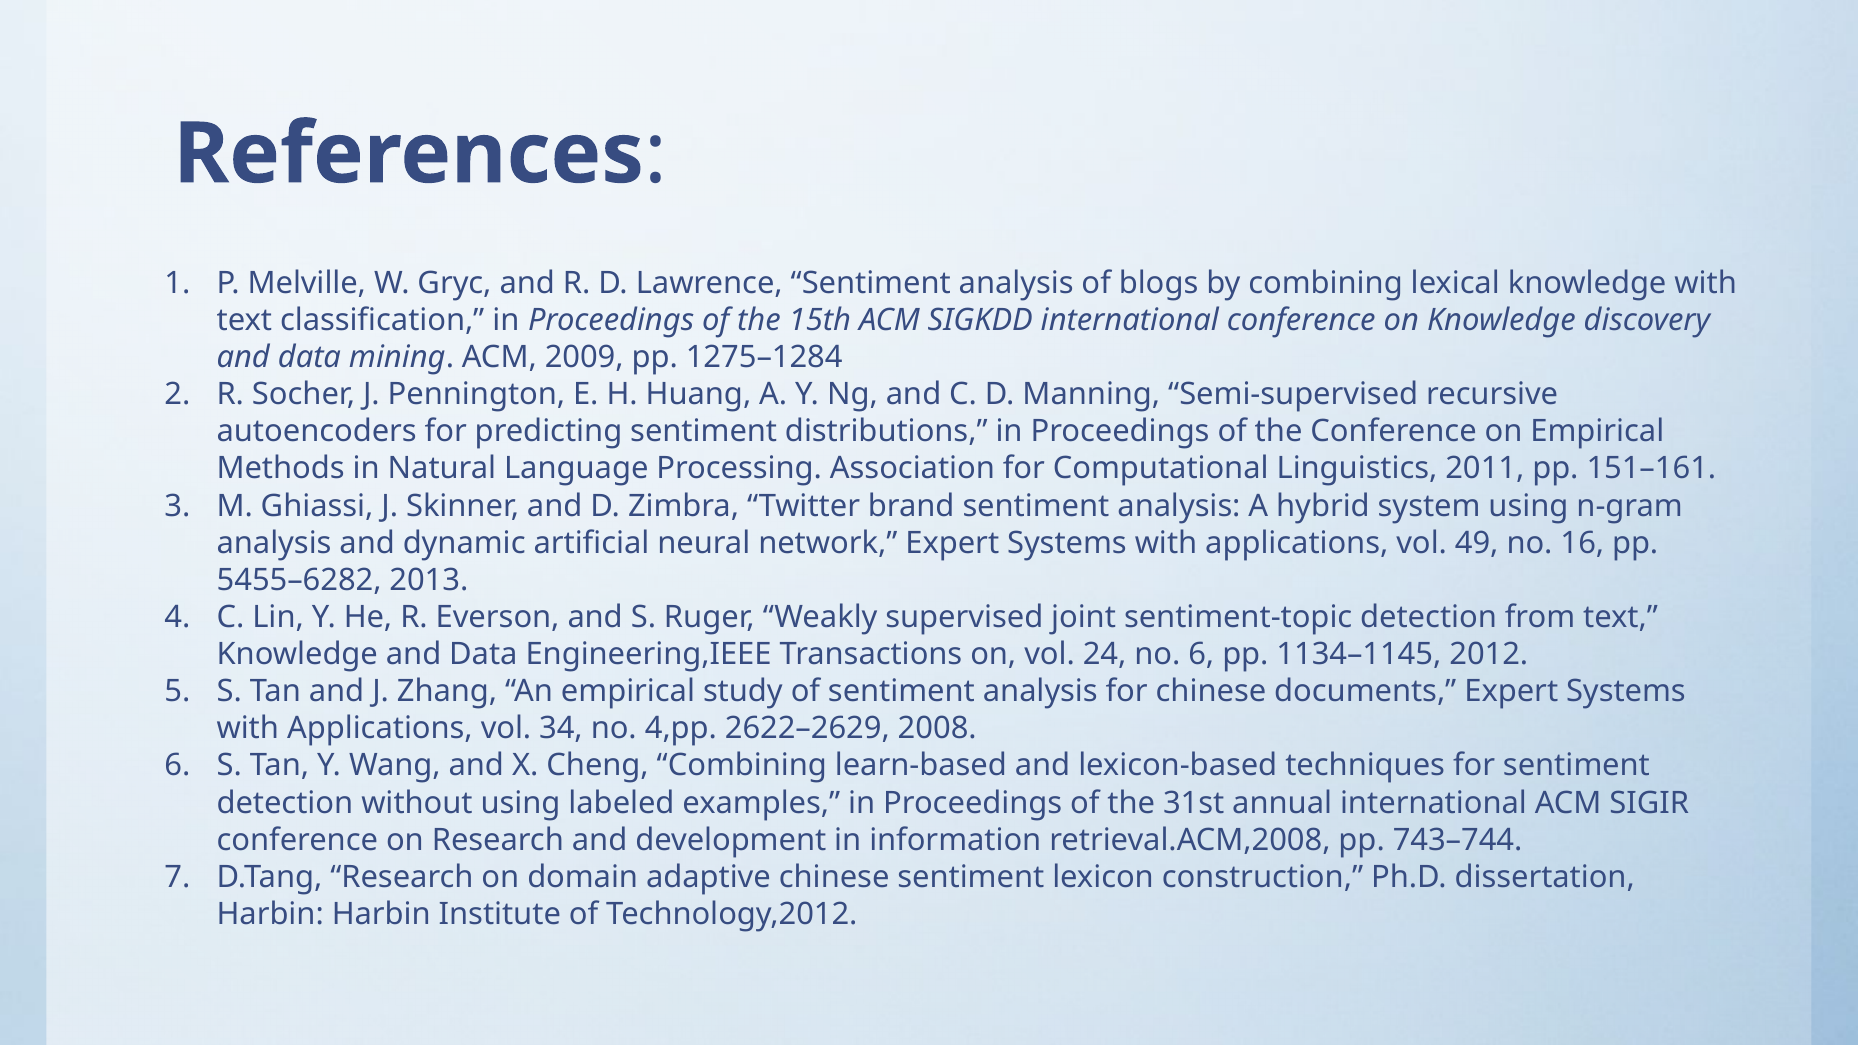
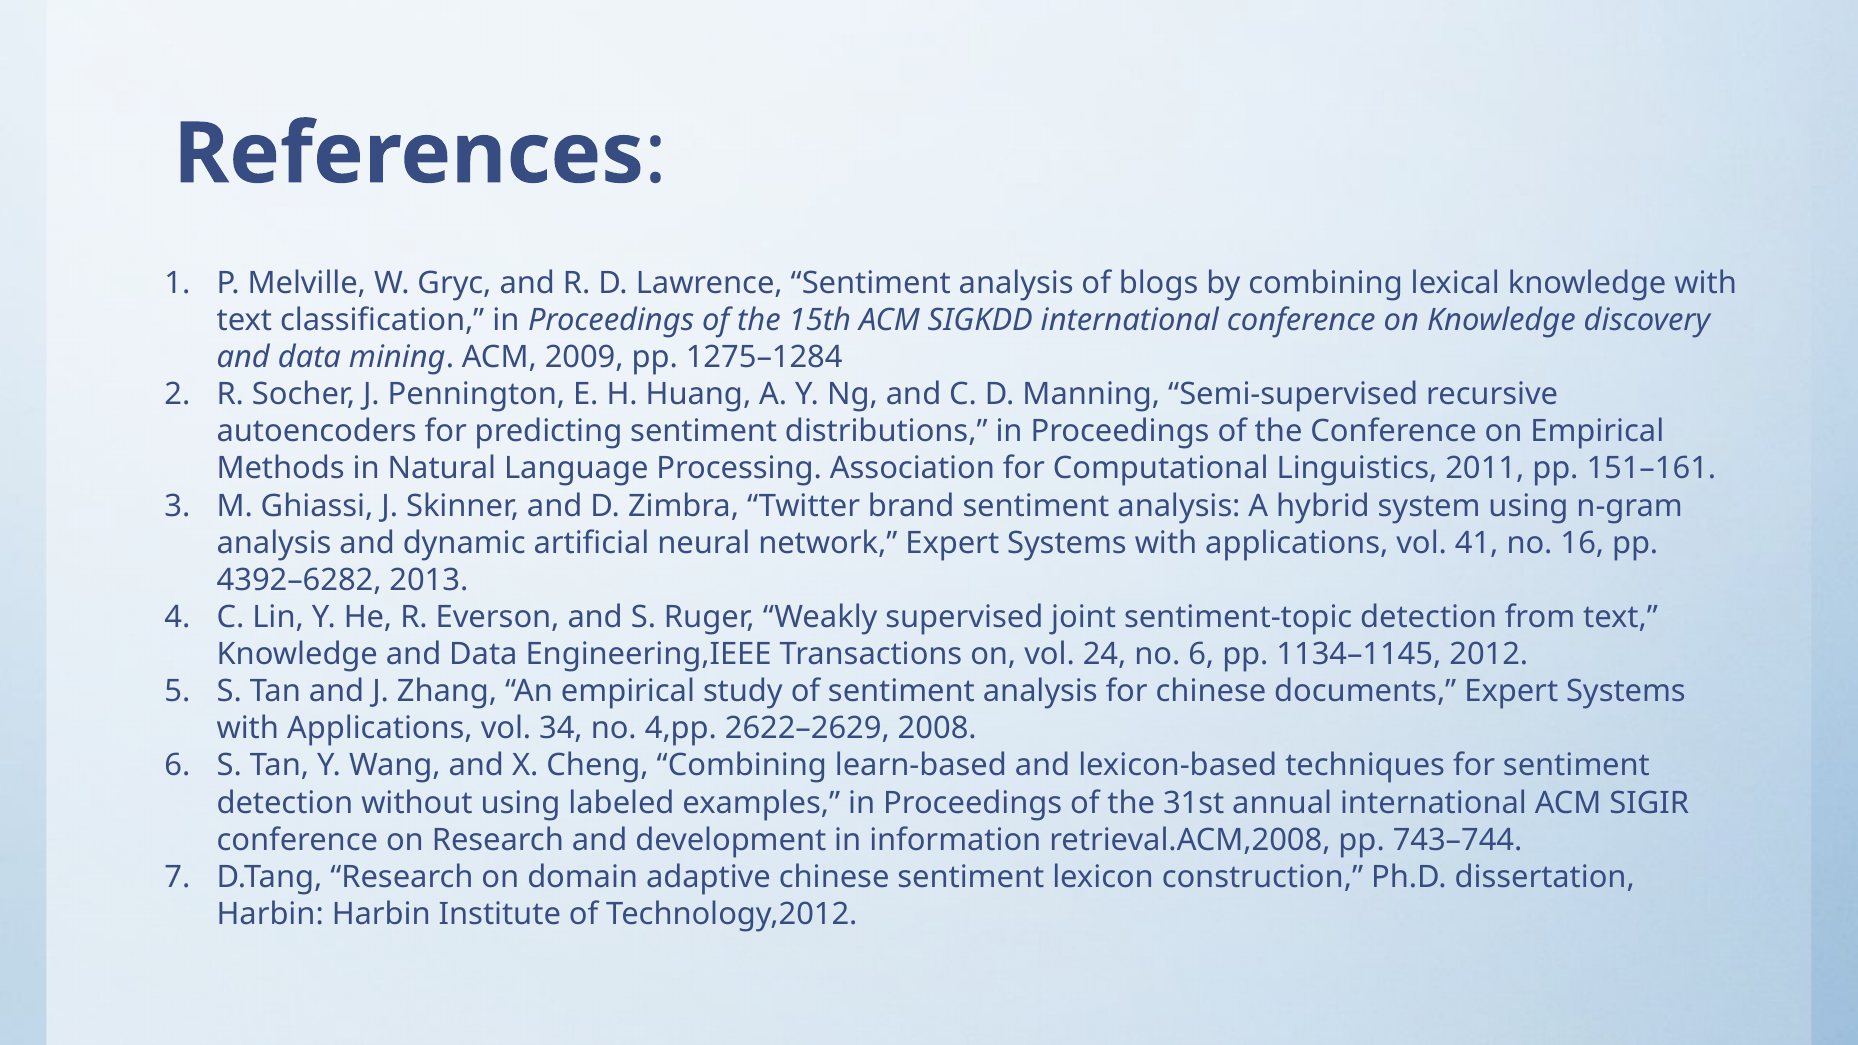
49: 49 -> 41
5455–6282: 5455–6282 -> 4392–6282
